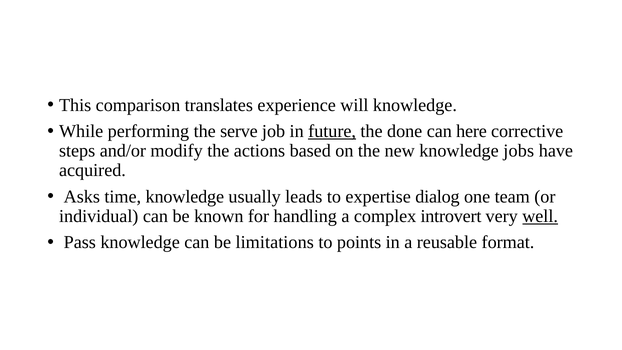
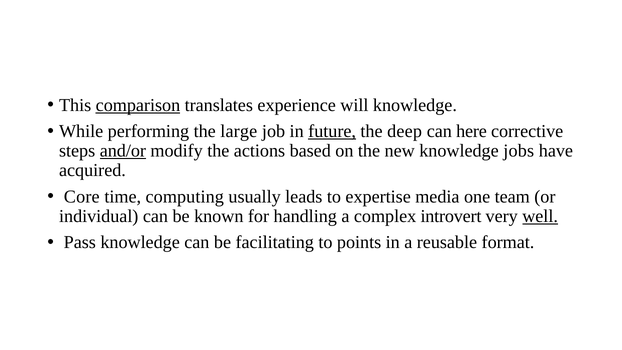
comparison underline: none -> present
serve: serve -> large
done: done -> deep
and/or underline: none -> present
Asks: Asks -> Core
time knowledge: knowledge -> computing
dialog: dialog -> media
limitations: limitations -> facilitating
